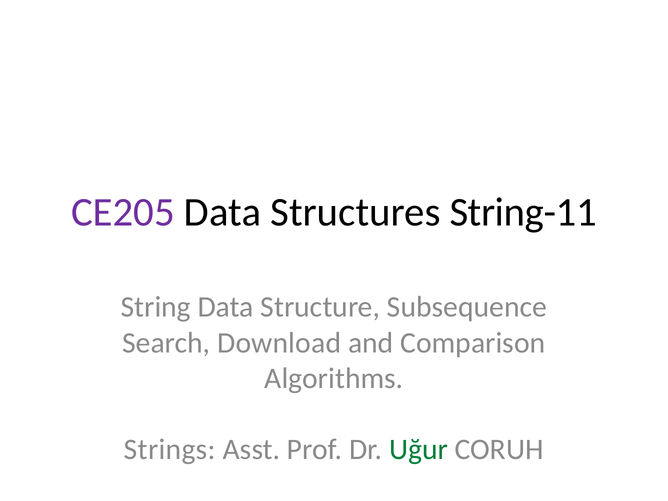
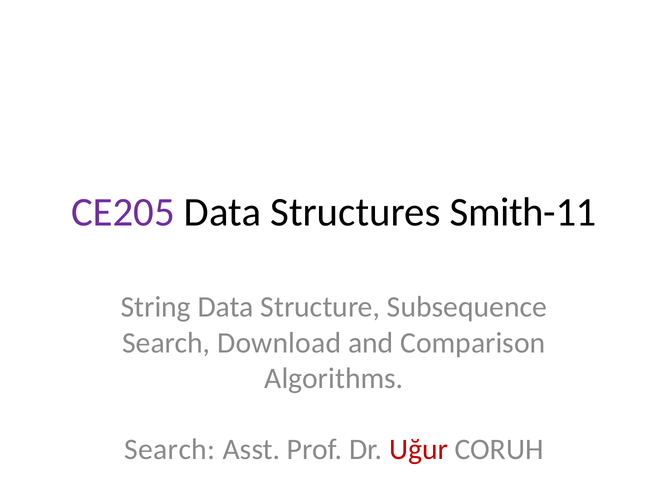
String-11: String-11 -> Smith-11
Strings at (170, 450): Strings -> Search
Uğur colour: green -> red
